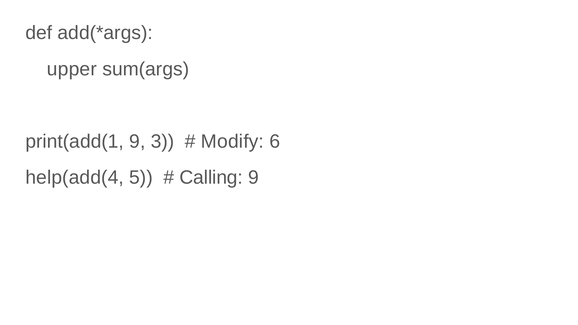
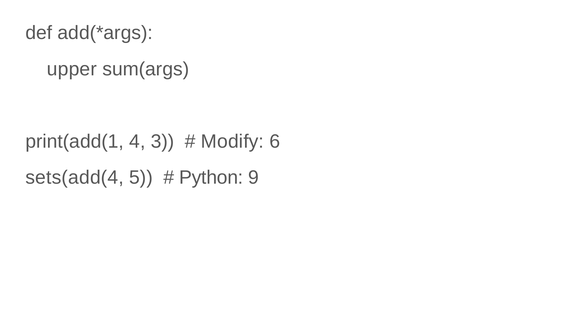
print(add(1 9: 9 -> 4
help(add(4: help(add(4 -> sets(add(4
Calling: Calling -> Python
